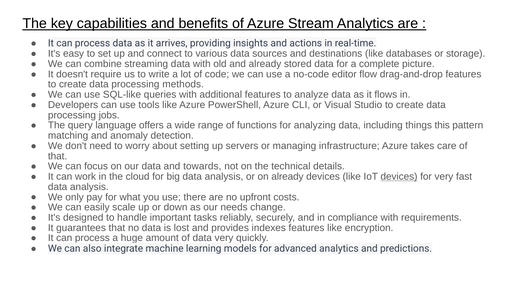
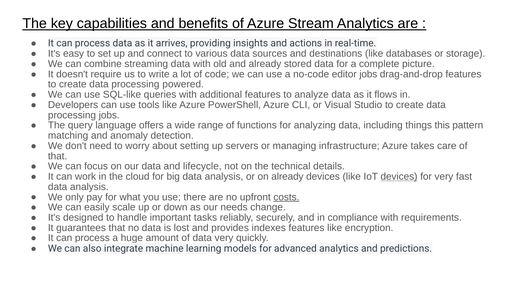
editor flow: flow -> jobs
methods: methods -> powered
towards: towards -> lifecycle
costs underline: none -> present
